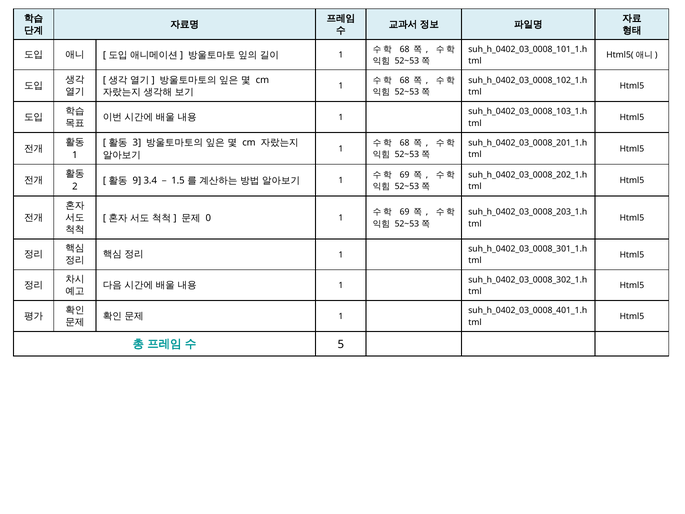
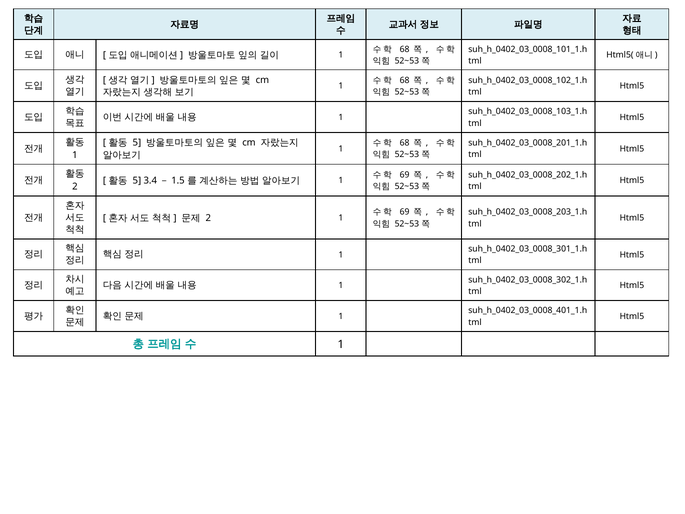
3 at (137, 143): 3 -> 5
9 at (137, 181): 9 -> 5
0 at (208, 218): 0 -> 2
5 at (341, 344): 5 -> 1
